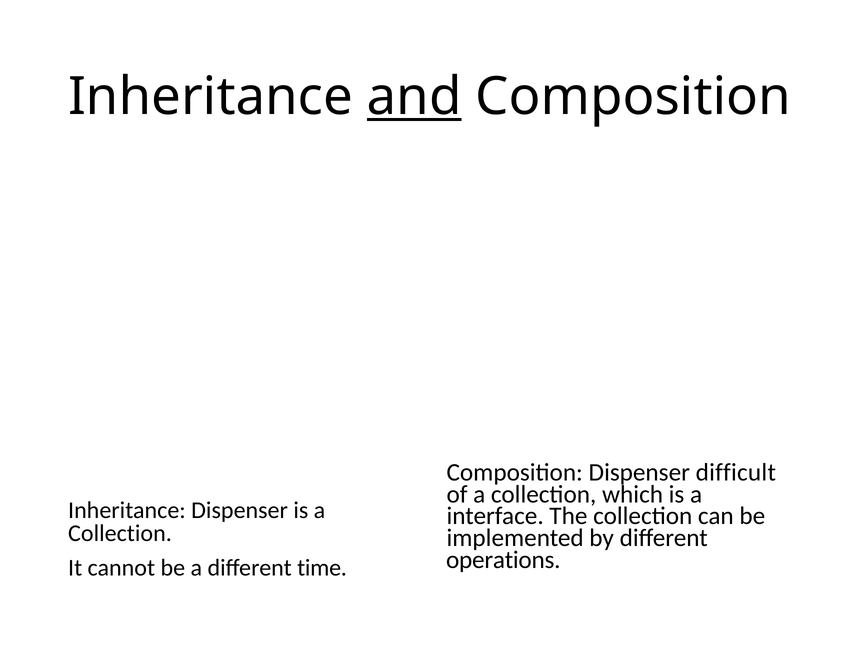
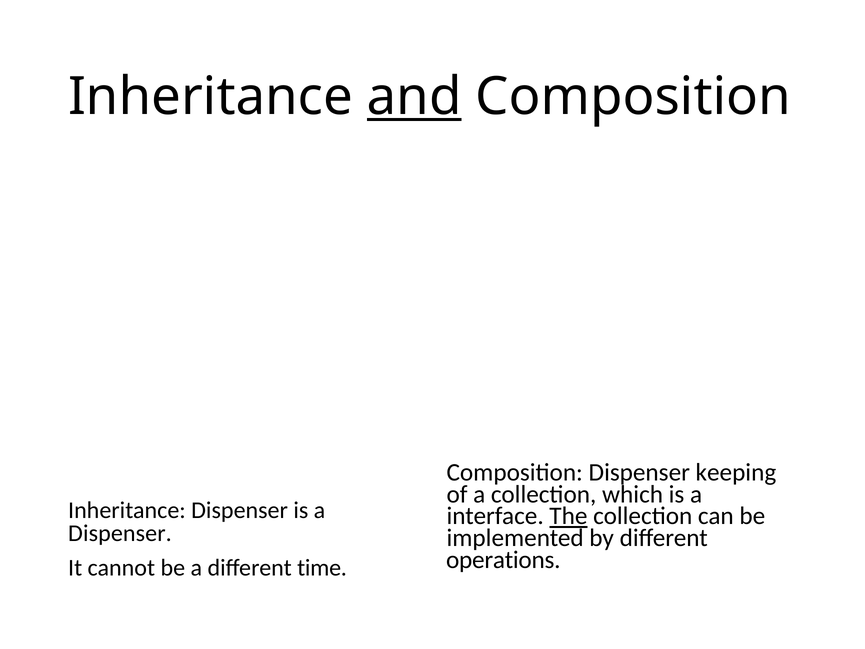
difficult: difficult -> keeping
The underline: none -> present
Collection at (120, 533): Collection -> Dispenser
